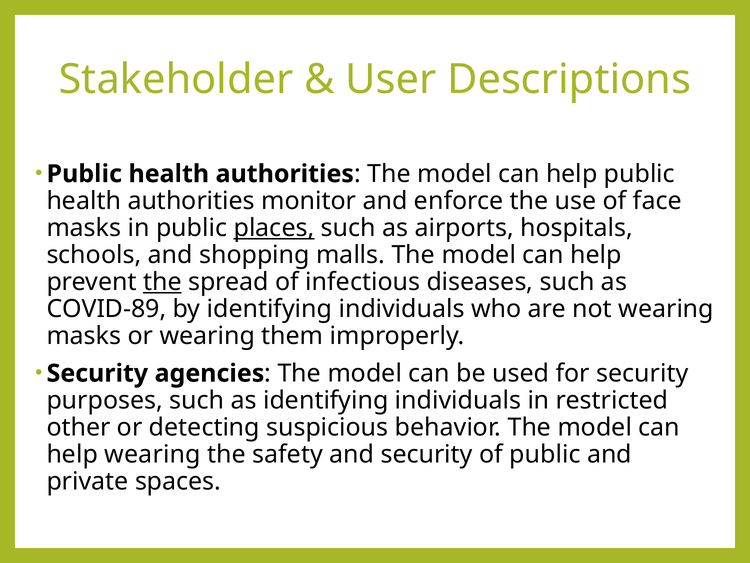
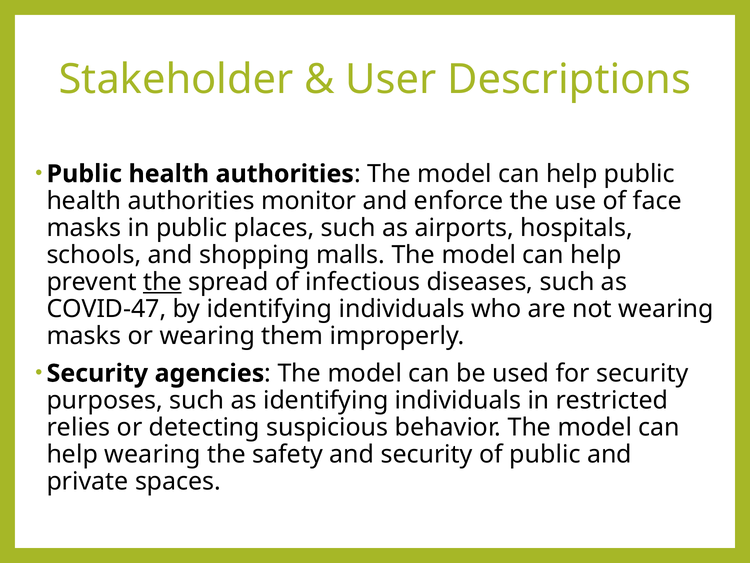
places underline: present -> none
COVID-89: COVID-89 -> COVID-47
other: other -> relies
